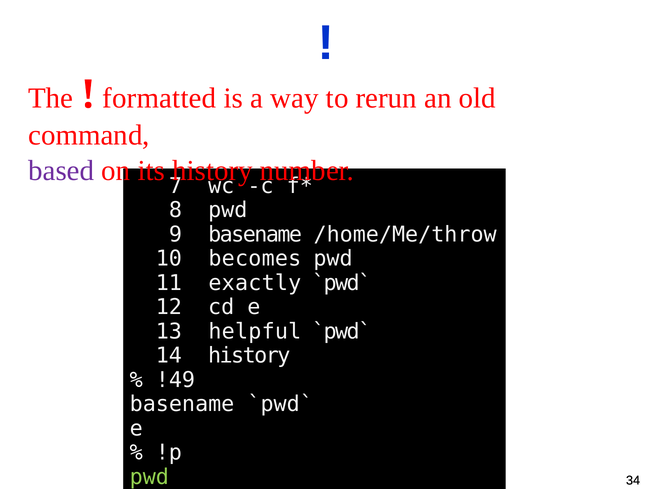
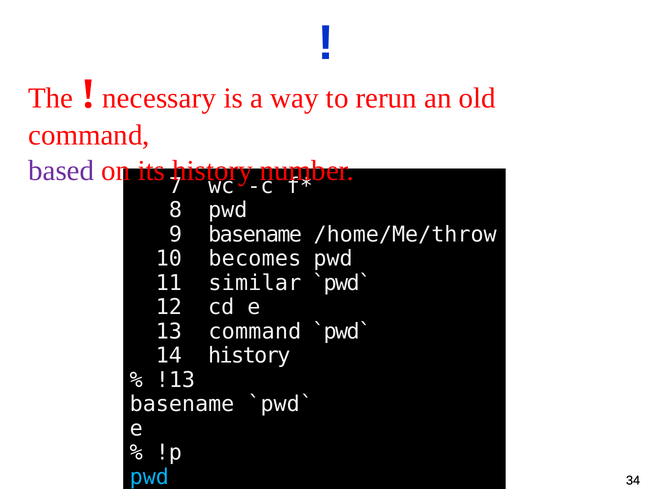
formatted: formatted -> necessary
exactly: exactly -> similar
13 helpful: helpful -> command
!49: !49 -> !13
pwd at (149, 477) colour: light green -> light blue
